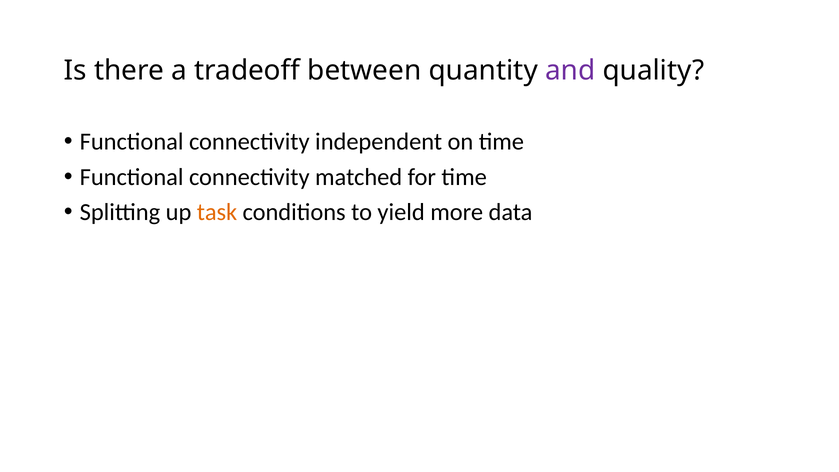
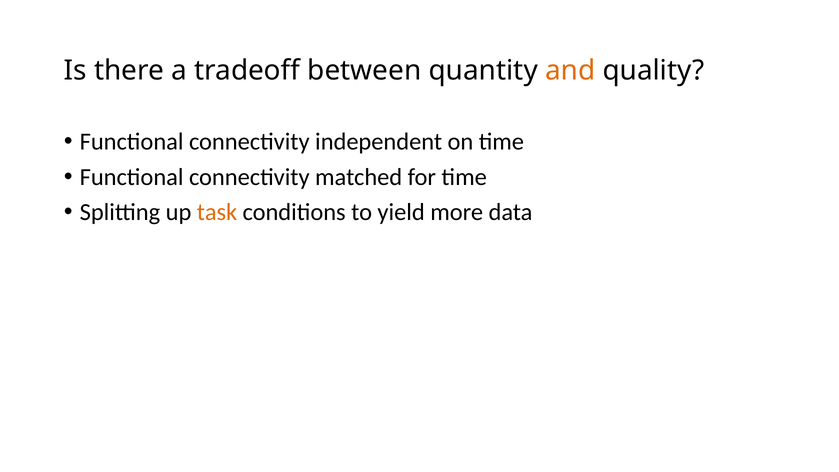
and colour: purple -> orange
